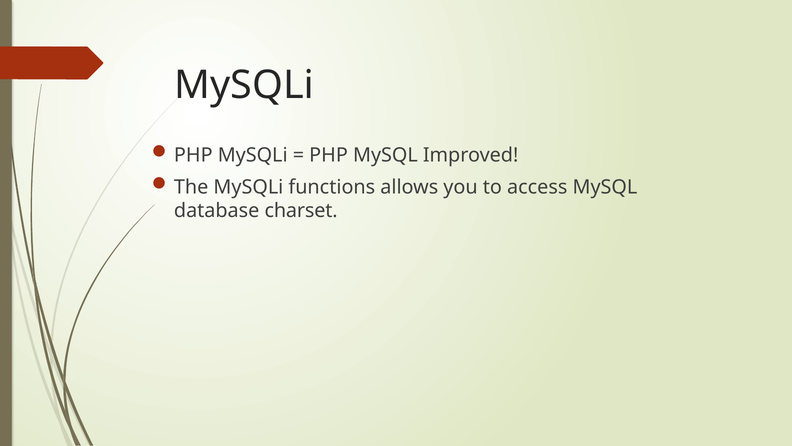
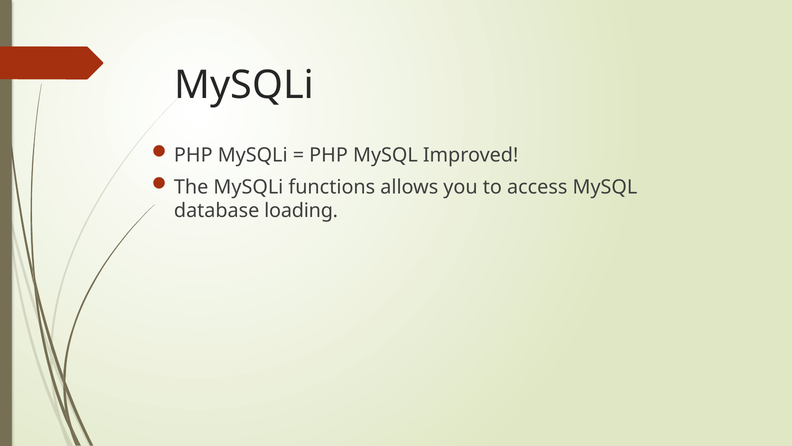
charset: charset -> loading
